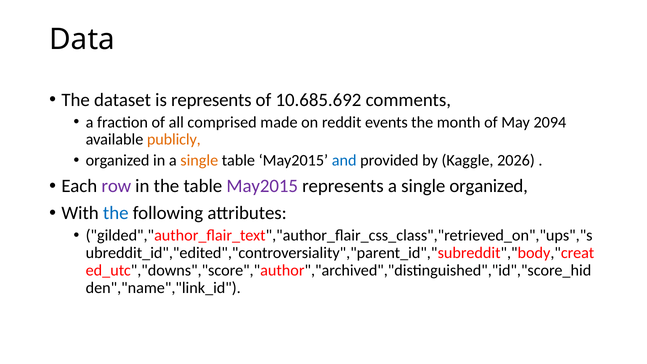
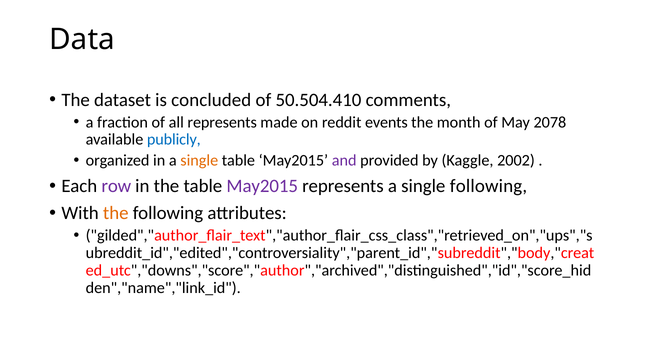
is represents: represents -> concluded
10.685.692: 10.685.692 -> 50.504.410
all comprised: comprised -> represents
2094: 2094 -> 2078
publicly colour: orange -> blue
and colour: blue -> purple
2026: 2026 -> 2002
single organized: organized -> following
the at (116, 213) colour: blue -> orange
